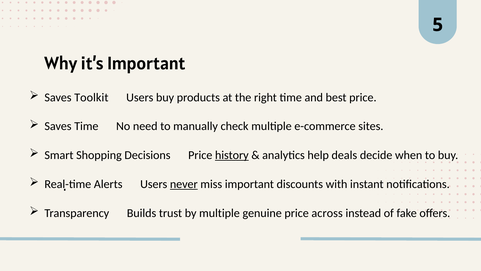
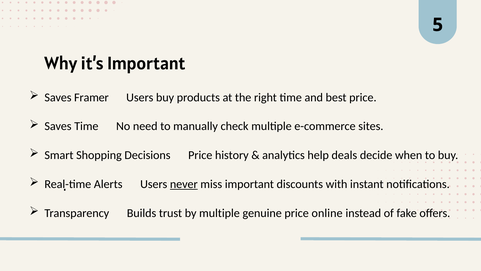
Toolkit: Toolkit -> Framer
history underline: present -> none
across: across -> online
